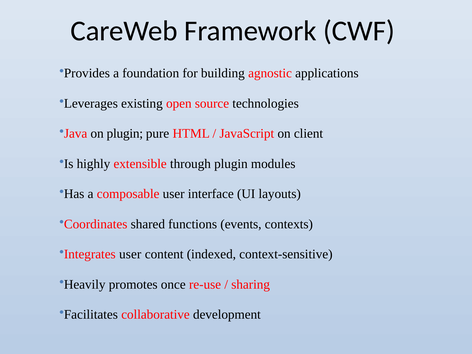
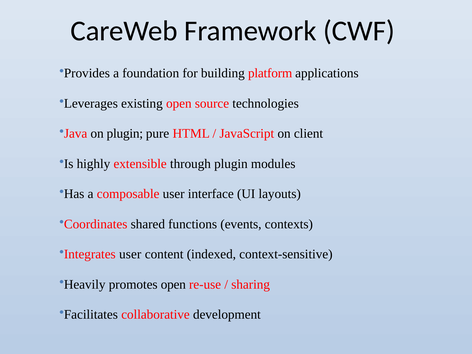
agnostic: agnostic -> platform
promotes once: once -> open
